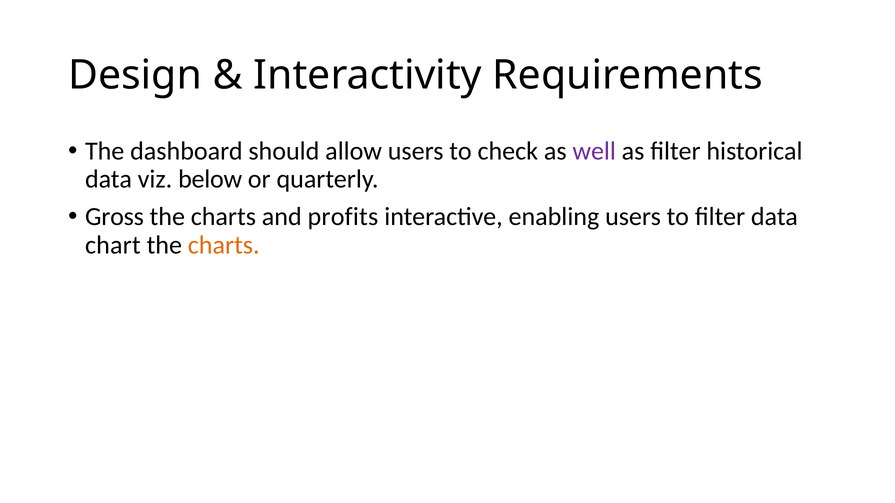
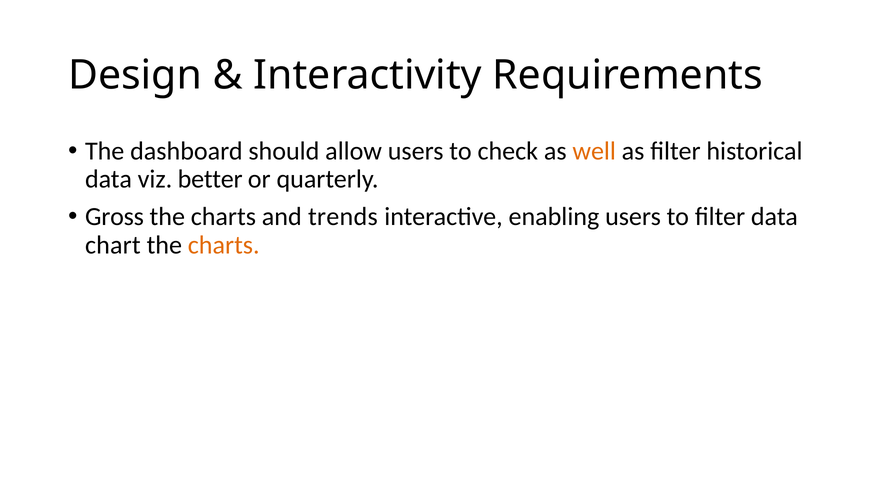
well colour: purple -> orange
below: below -> better
profits: profits -> trends
